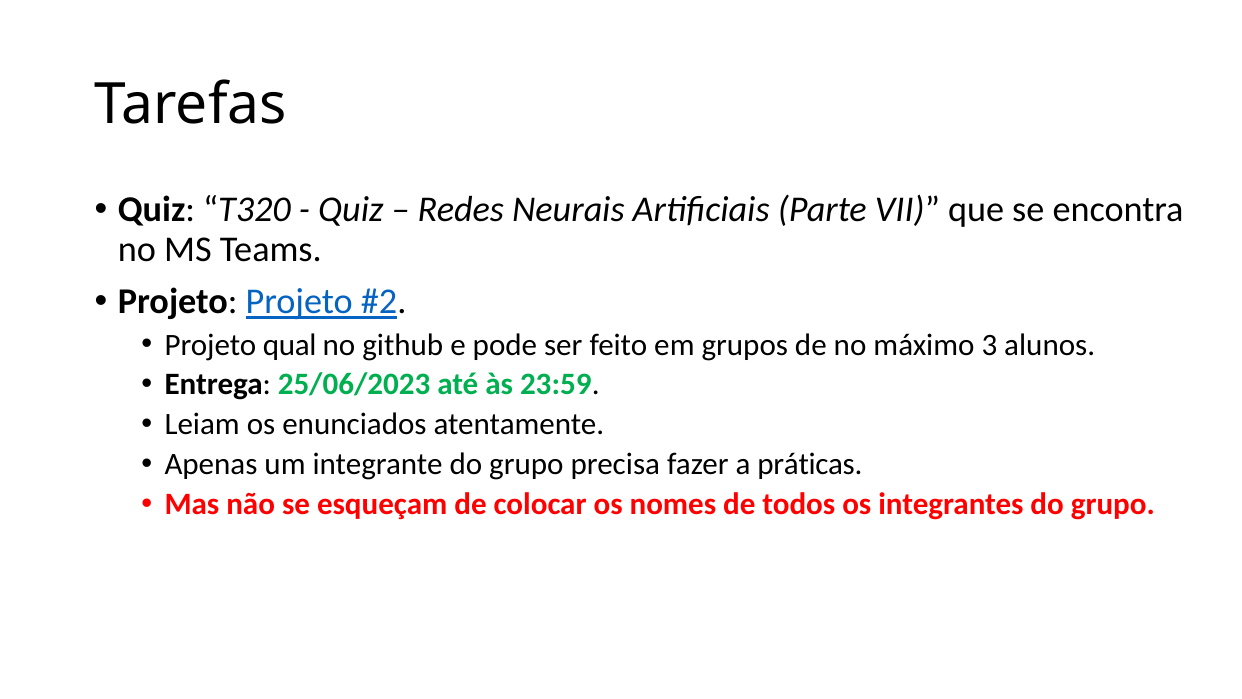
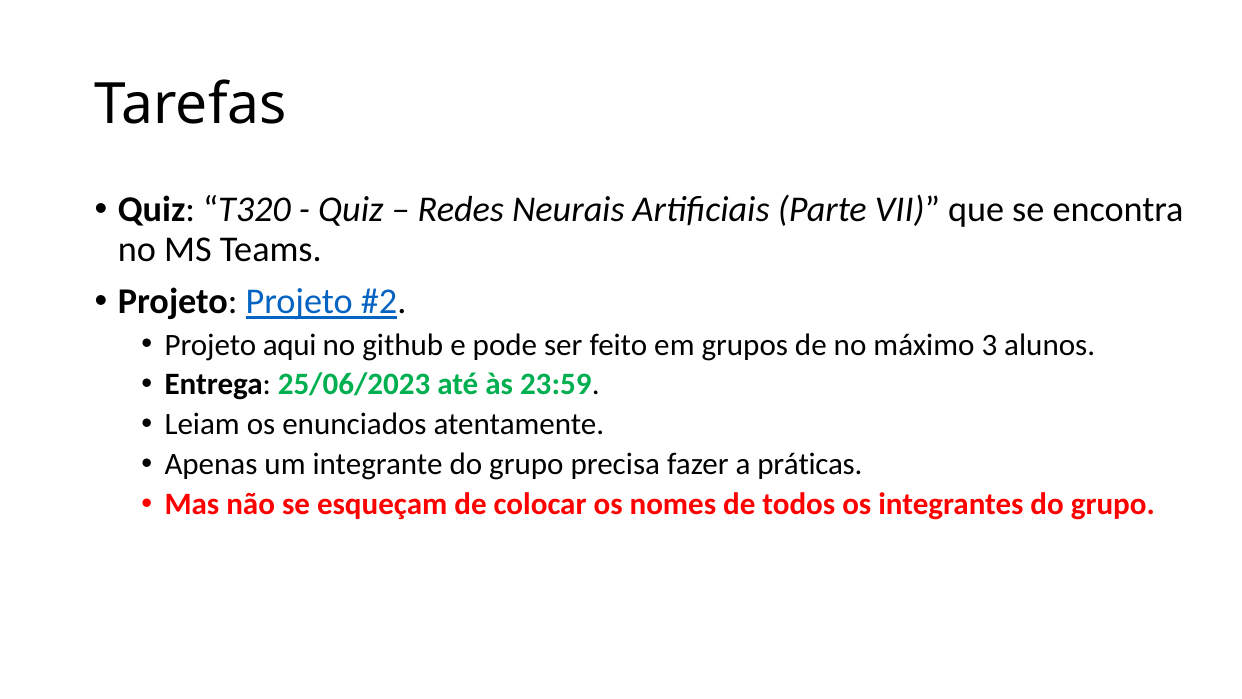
qual: qual -> aqui
